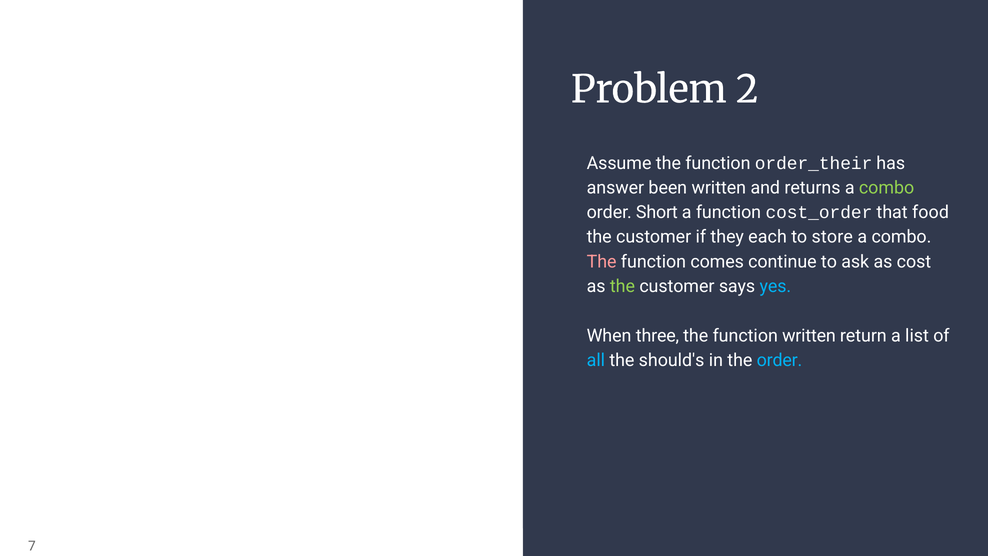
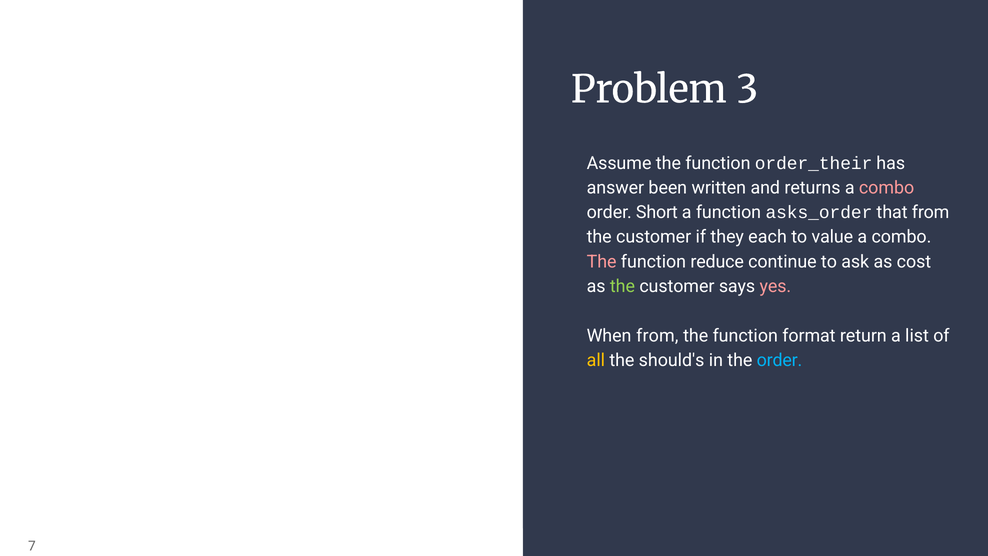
2: 2 -> 3
combo at (887, 188) colour: light green -> pink
cost_order: cost_order -> asks_order
that food: food -> from
store: store -> value
comes: comes -> reduce
yes colour: light blue -> pink
When three: three -> from
function written: written -> format
all colour: light blue -> yellow
